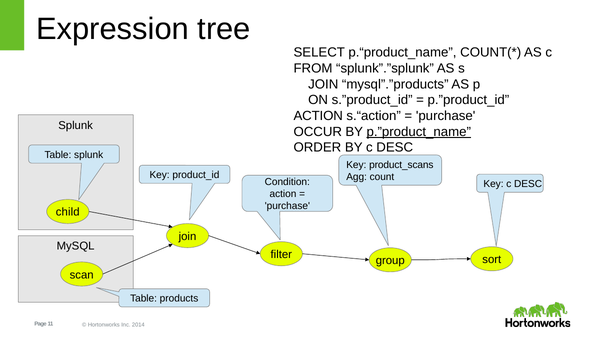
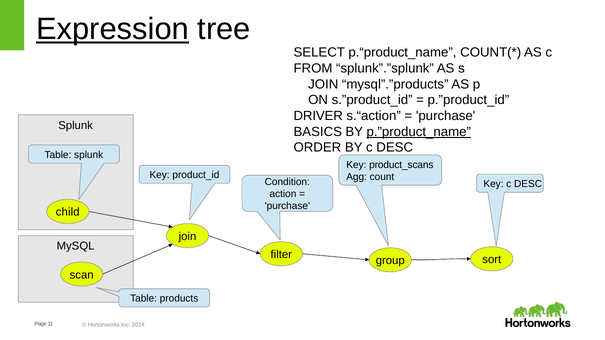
Expression underline: none -> present
ACTION at (318, 116): ACTION -> DRIVER
OCCUR: OCCUR -> BASICS
